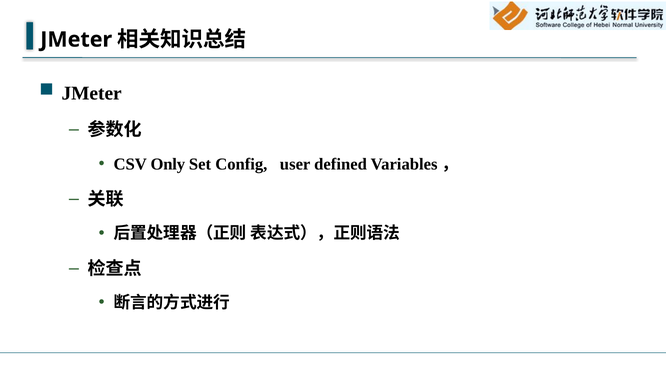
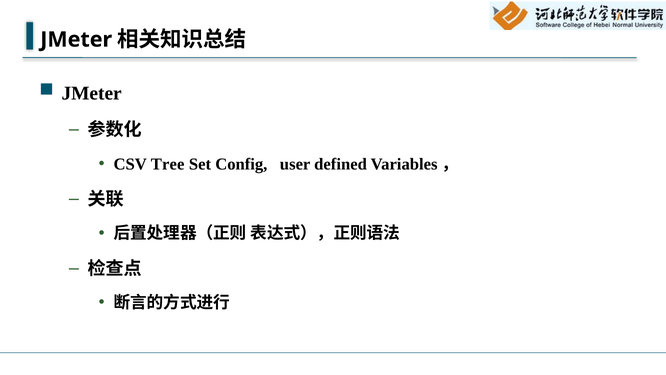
Only: Only -> Tree
